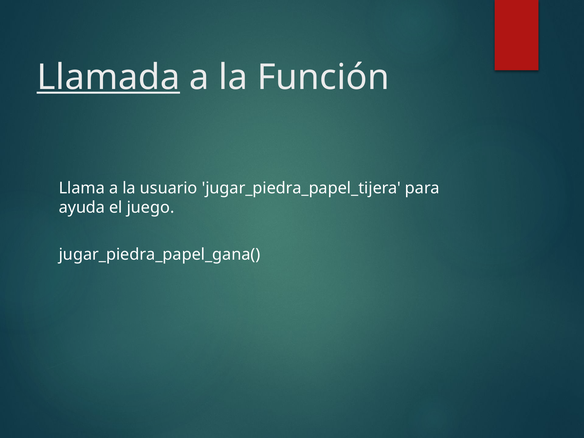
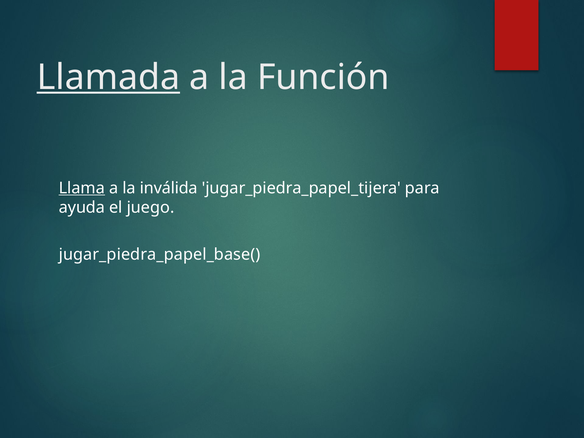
Llama underline: none -> present
usuario: usuario -> inválida
jugar_piedra_papel_gana(: jugar_piedra_papel_gana( -> jugar_piedra_papel_base(
